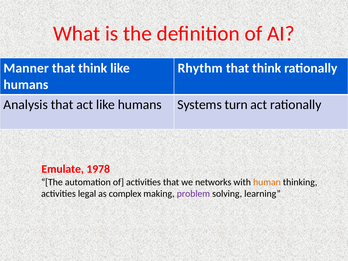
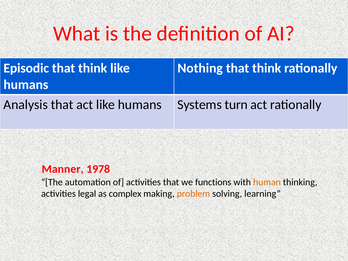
Manner: Manner -> Episodic
Rhythm: Rhythm -> Nothing
Emulate: Emulate -> Manner
networks: networks -> functions
problem colour: purple -> orange
